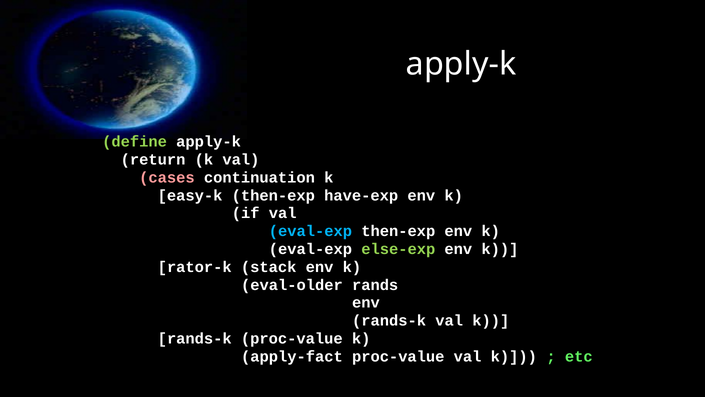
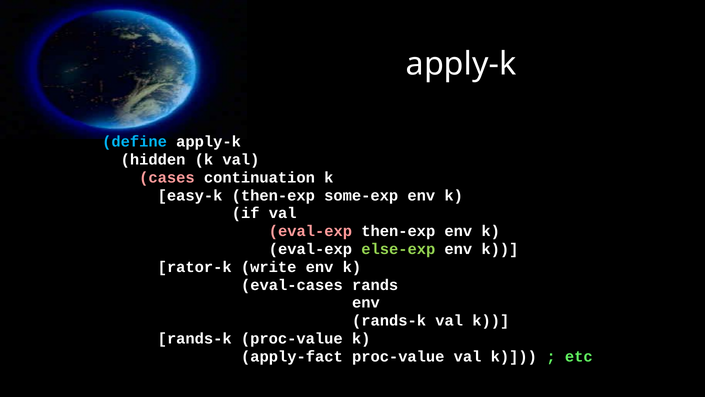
define colour: light green -> light blue
return: return -> hidden
have-exp: have-exp -> some-exp
eval-exp at (310, 231) colour: light blue -> pink
stack: stack -> write
eval-older: eval-older -> eval-cases
